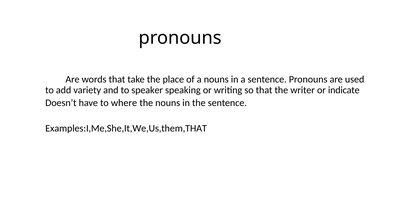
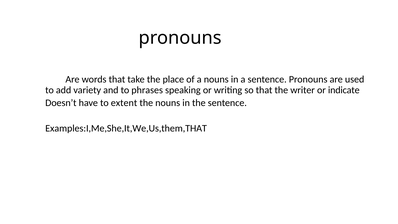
speaker: speaker -> phrases
where: where -> extent
